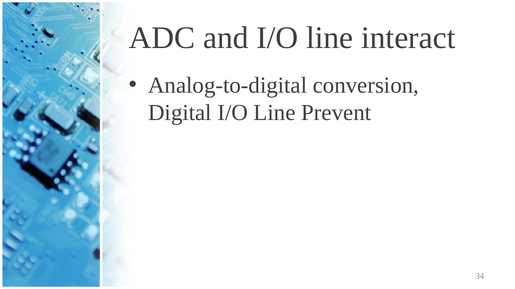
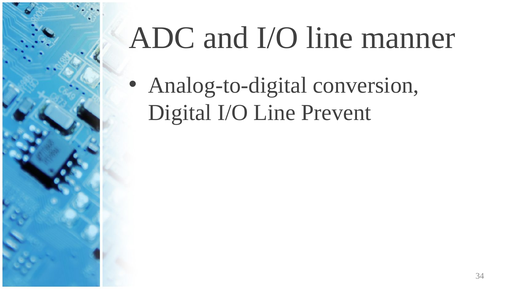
interact: interact -> manner
